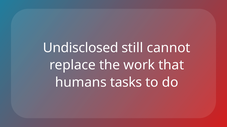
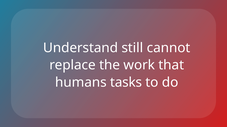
Undisclosed: Undisclosed -> Understand
